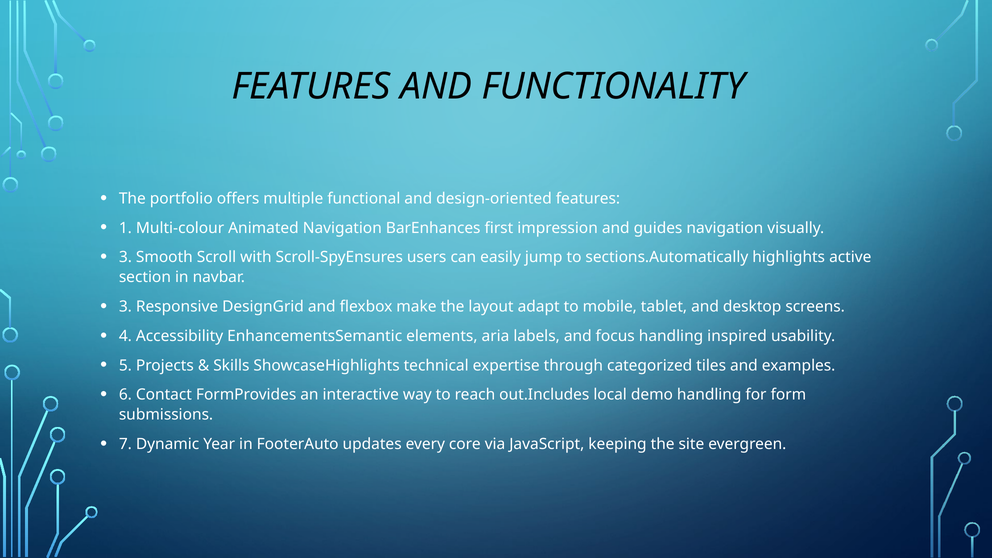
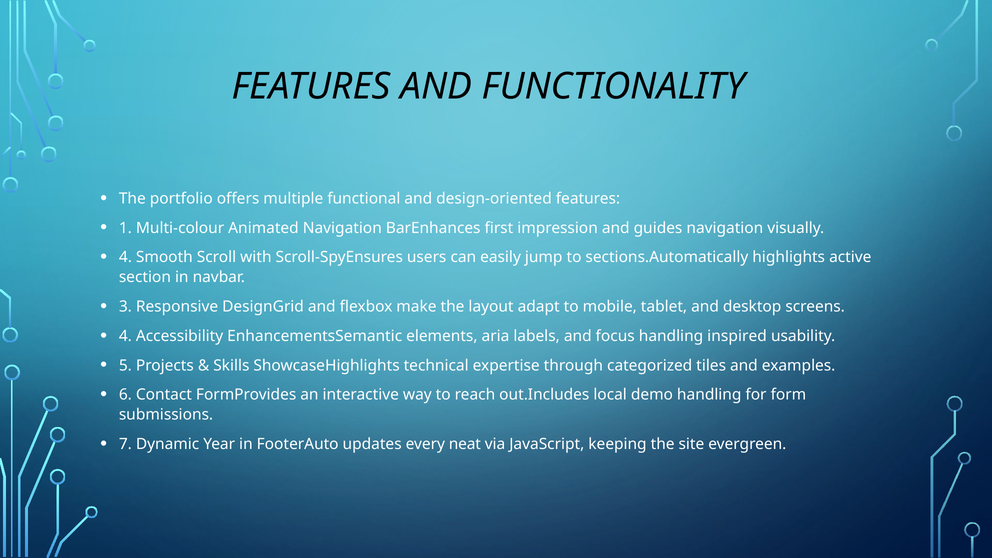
3 at (125, 257): 3 -> 4
core: core -> neat
